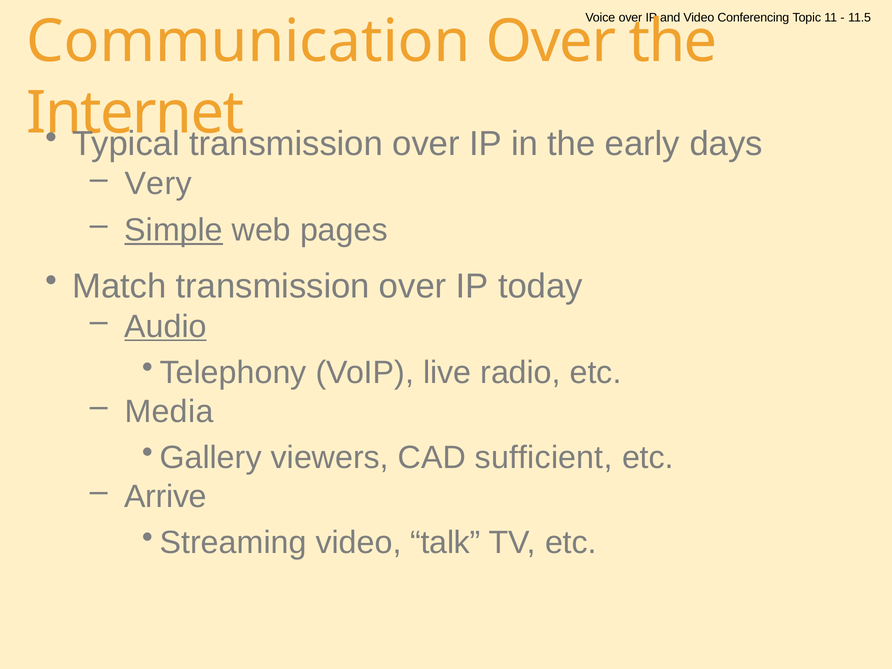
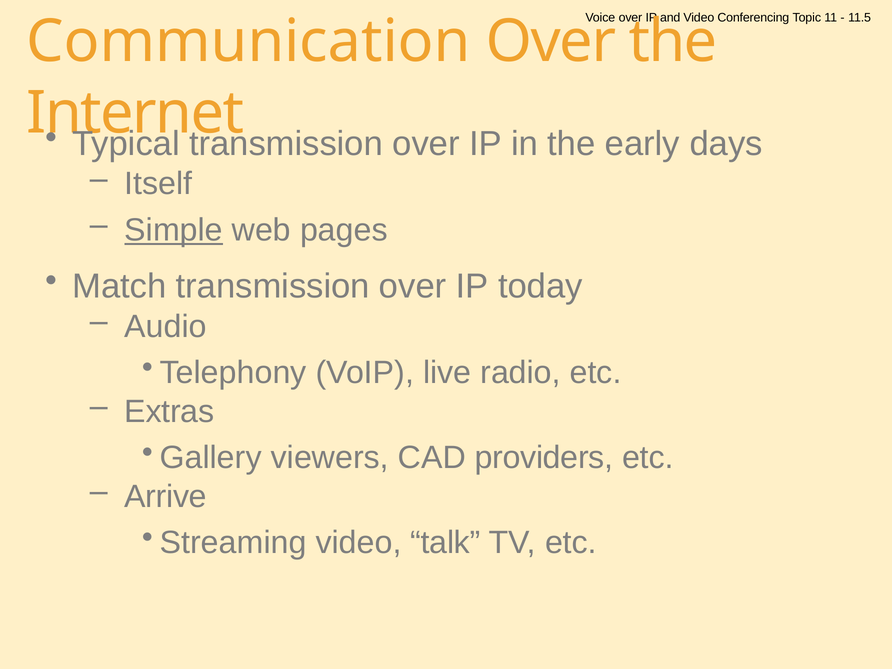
Very: Very -> Itself
Audio underline: present -> none
Media: Media -> Extras
sufficient: sufficient -> providers
